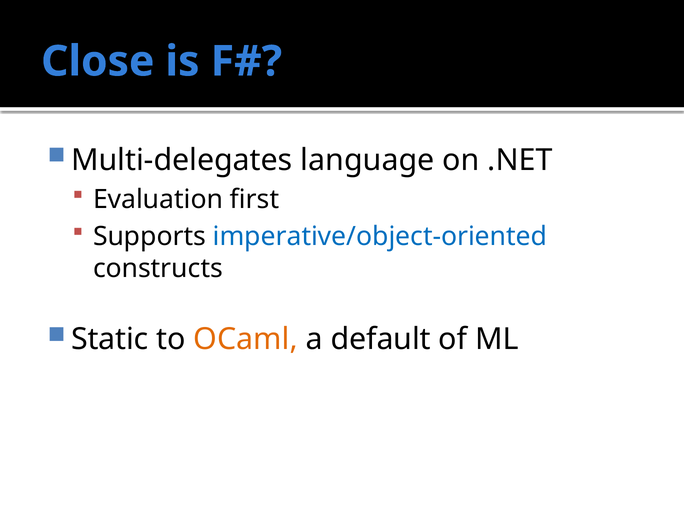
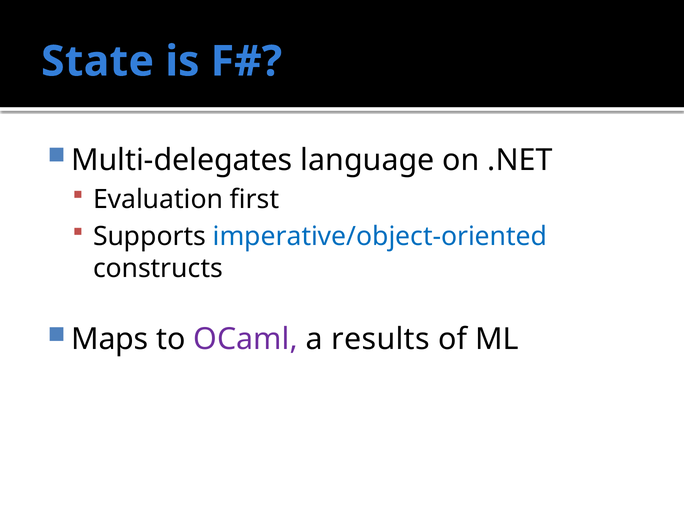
Close: Close -> State
Static: Static -> Maps
OCaml colour: orange -> purple
default: default -> results
